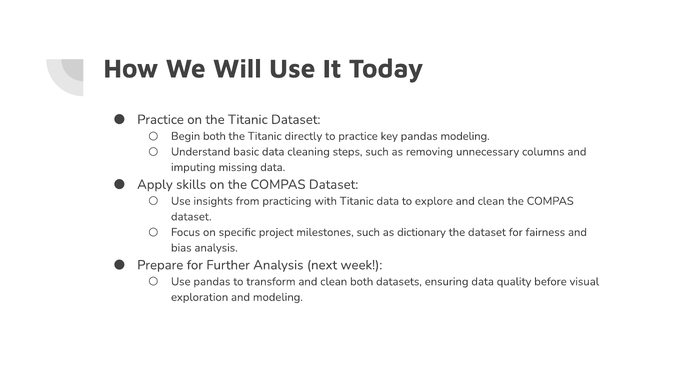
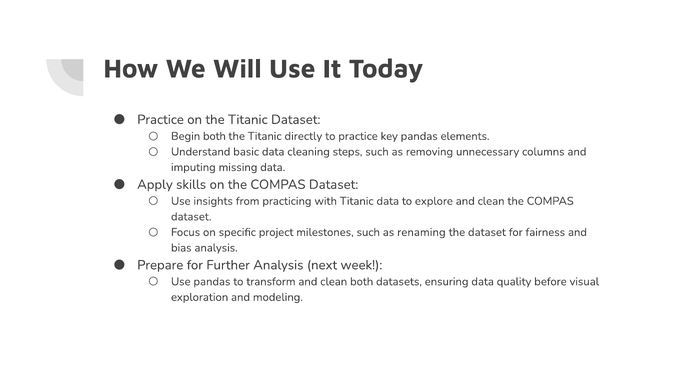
pandas modeling: modeling -> elements
dictionary: dictionary -> renaming
